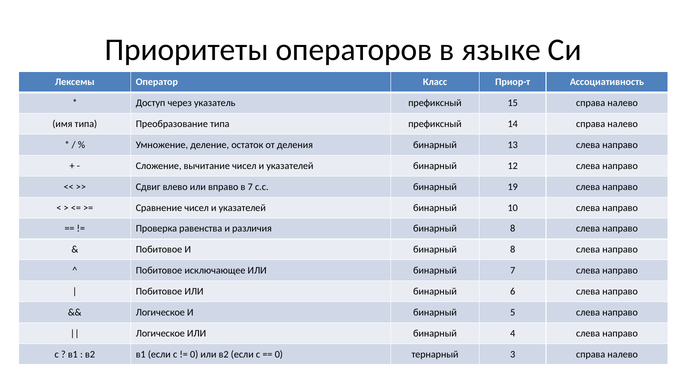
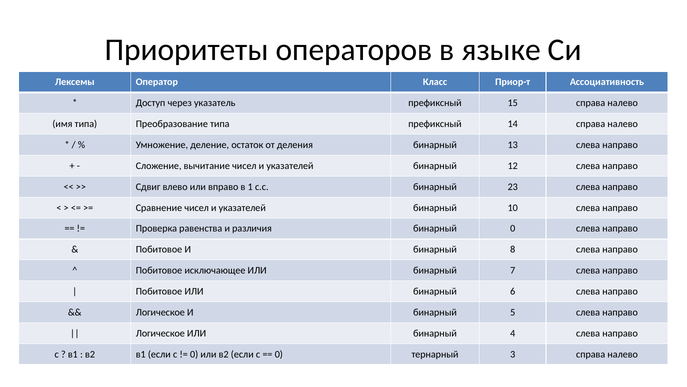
в 7: 7 -> 1
19: 19 -> 23
различия бинарный 8: 8 -> 0
